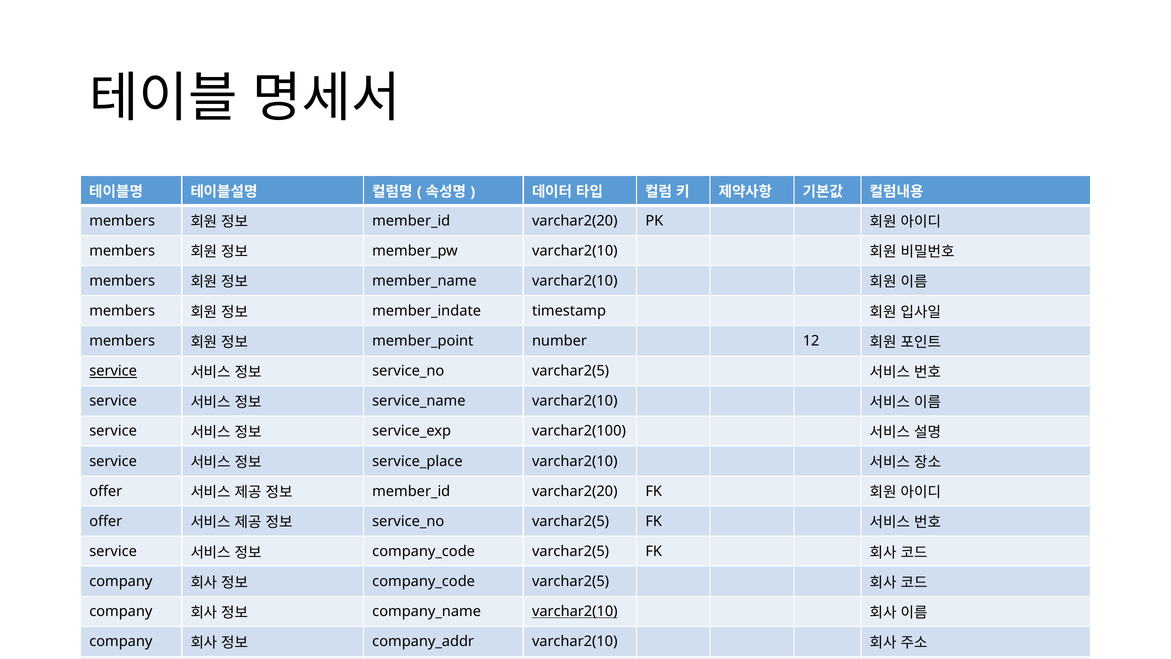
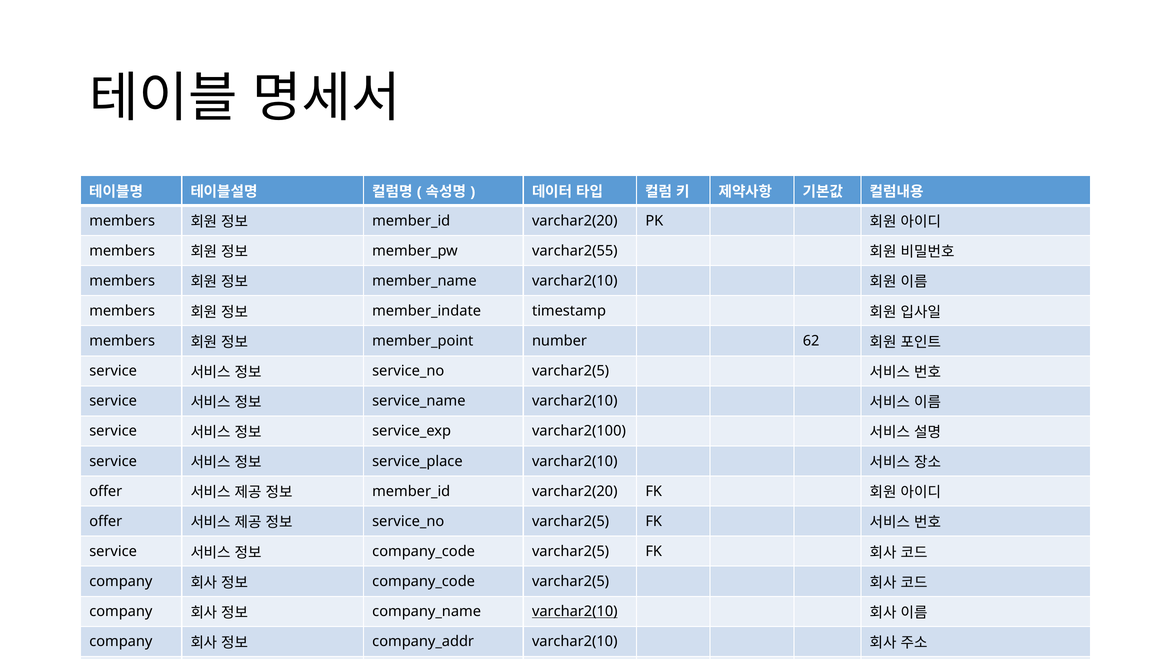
varchar2(10 at (575, 251): varchar2(10 -> varchar2(55
12: 12 -> 62
service at (113, 371) underline: present -> none
